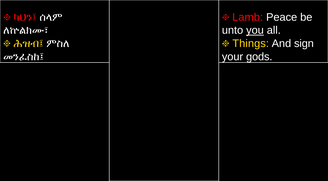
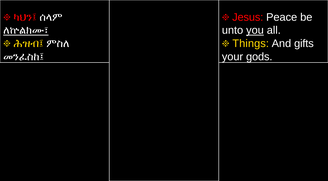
Lamb: Lamb -> Jesus
ለኵልክሙ፣ underline: none -> present
sign: sign -> gifts
